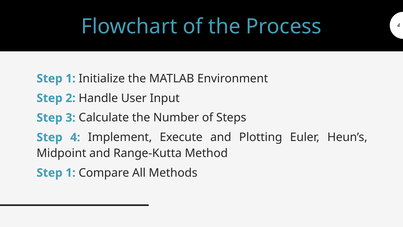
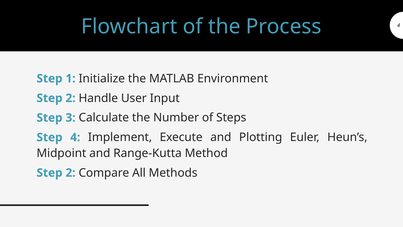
1 at (71, 173): 1 -> 2
